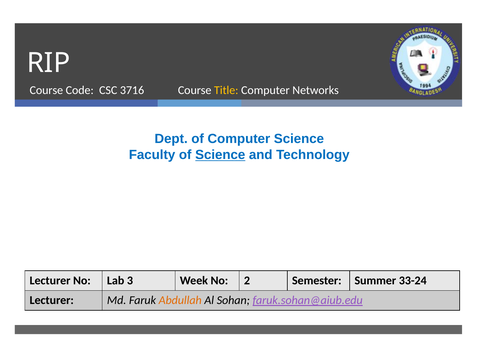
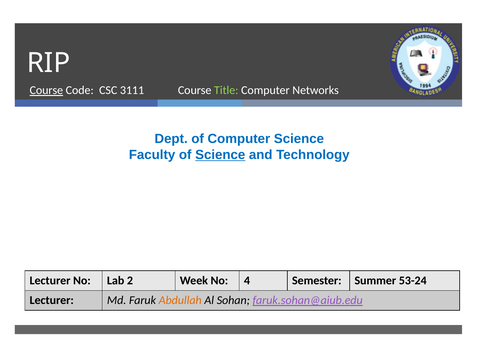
Title colour: yellow -> light green
Course at (46, 90) underline: none -> present
3716: 3716 -> 3111
3: 3 -> 2
2: 2 -> 4
33-24: 33-24 -> 53-24
